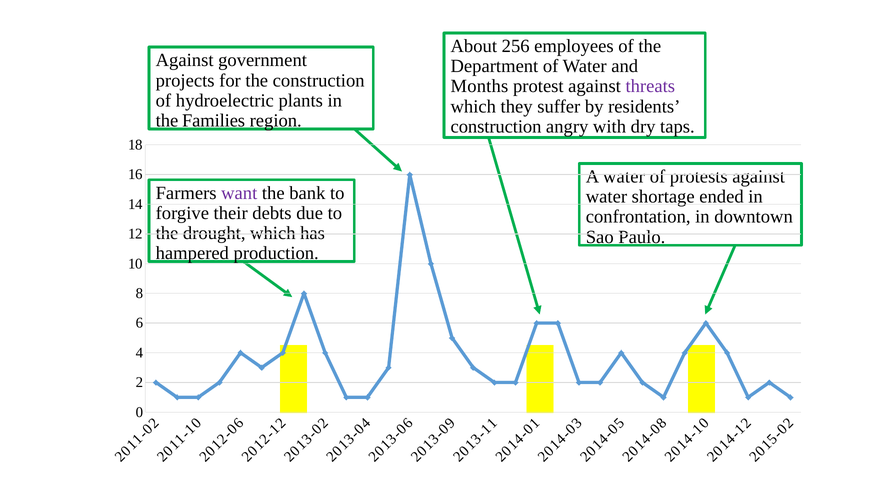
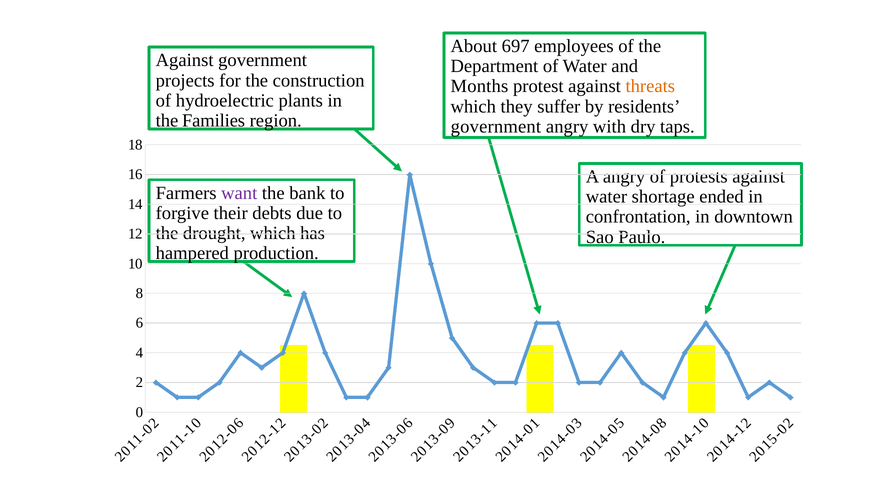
256: 256 -> 697
threats colour: purple -> orange
construction at (496, 126): construction -> government
A water: water -> angry
